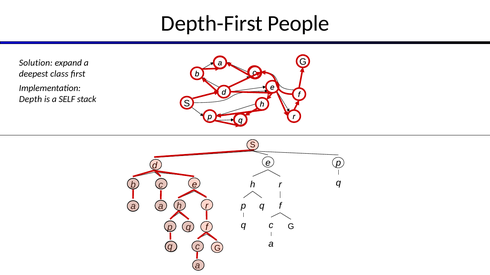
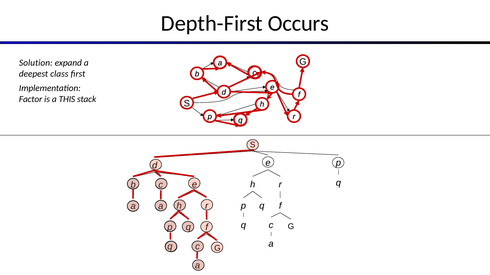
People: People -> Occurs
Depth: Depth -> Factor
SELF: SELF -> THIS
